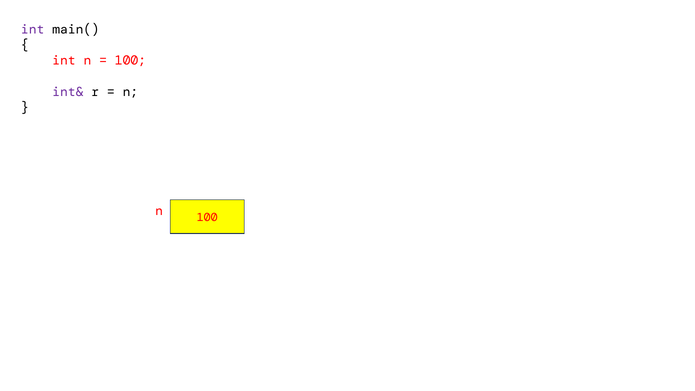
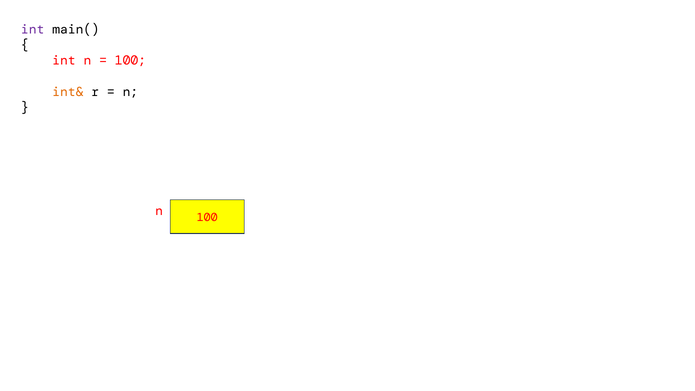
int& colour: purple -> orange
